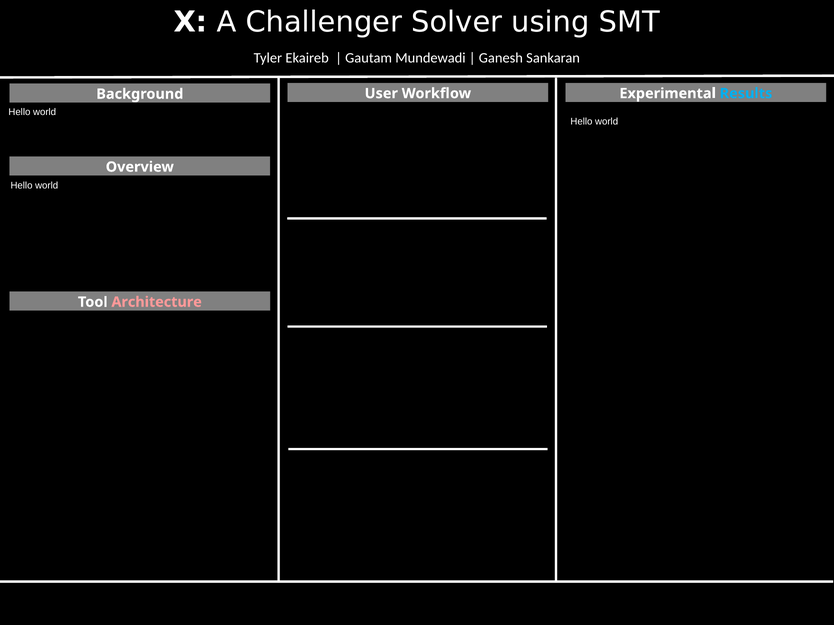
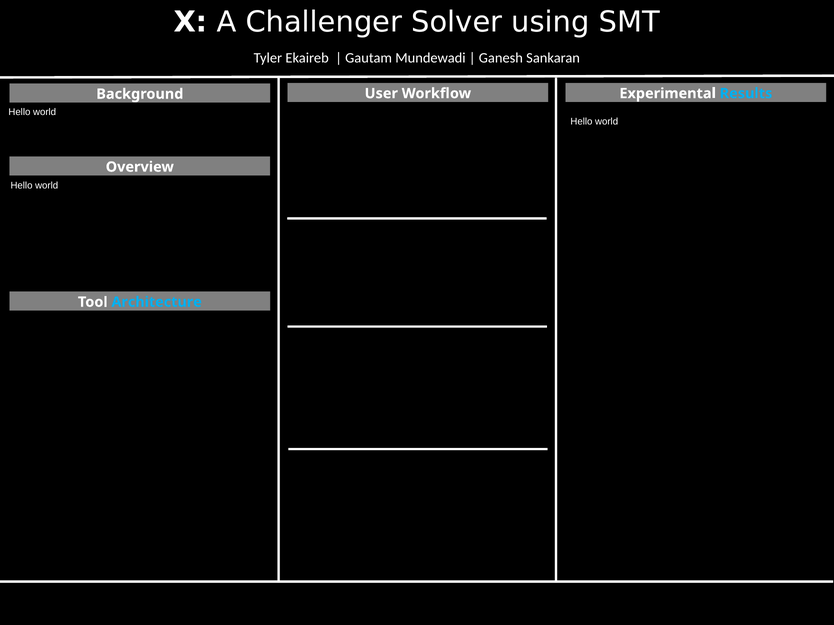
Architecture colour: pink -> light blue
